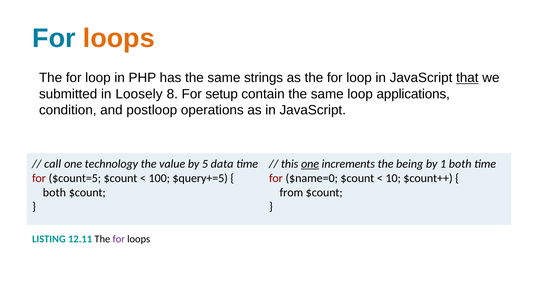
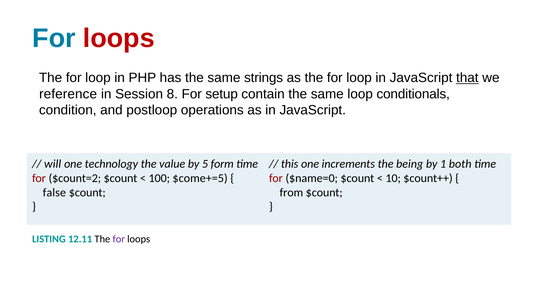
loops at (119, 38) colour: orange -> red
submitted: submitted -> reference
Loosely: Loosely -> Session
applications: applications -> conditionals
call: call -> will
data: data -> form
one at (310, 164) underline: present -> none
$count=5: $count=5 -> $count=2
$query+=5: $query+=5 -> $come+=5
both at (54, 193): both -> false
